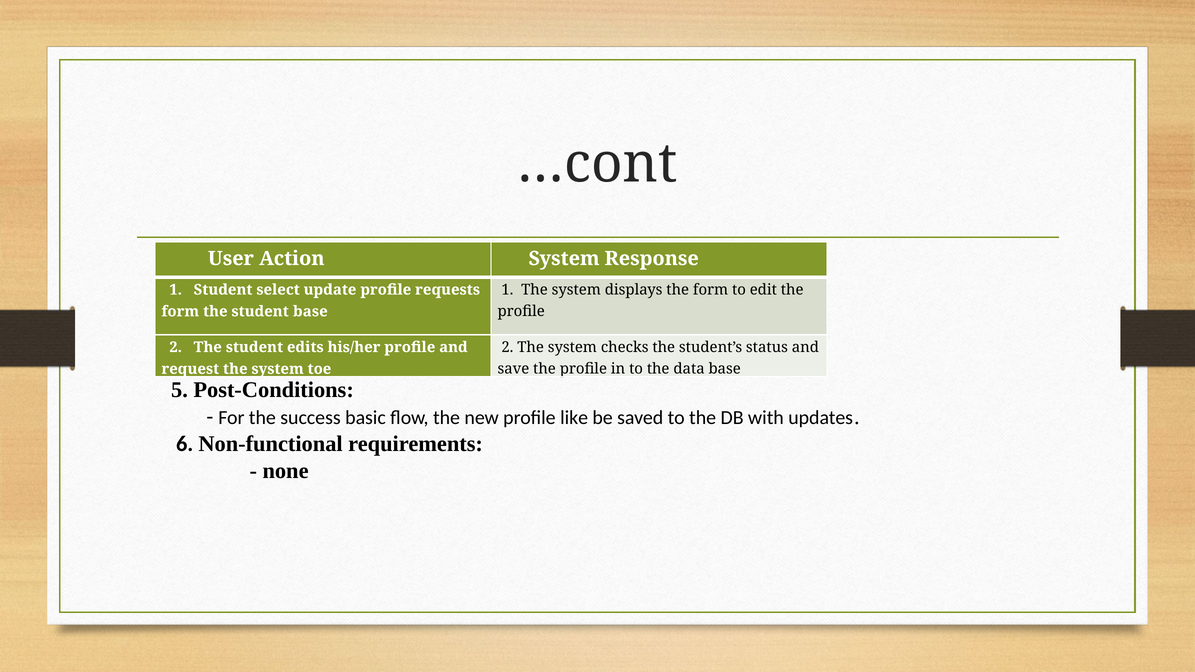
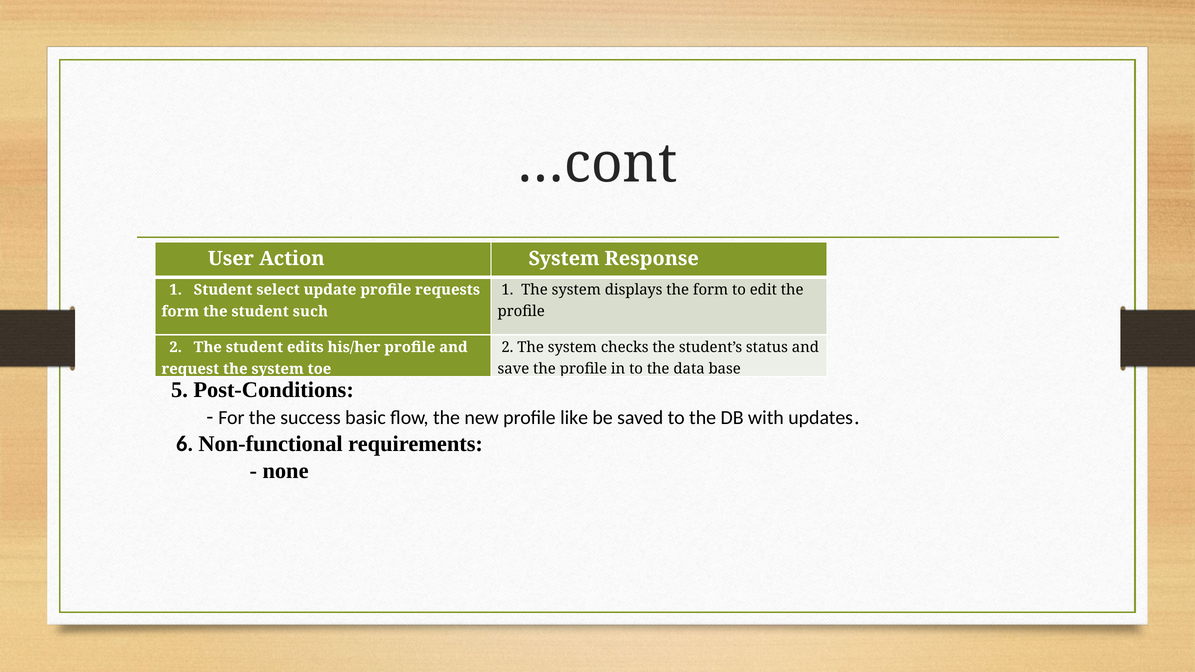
student base: base -> such
